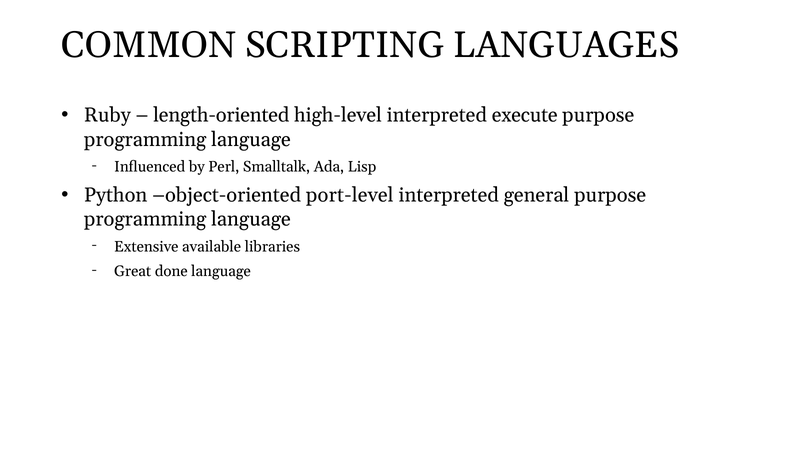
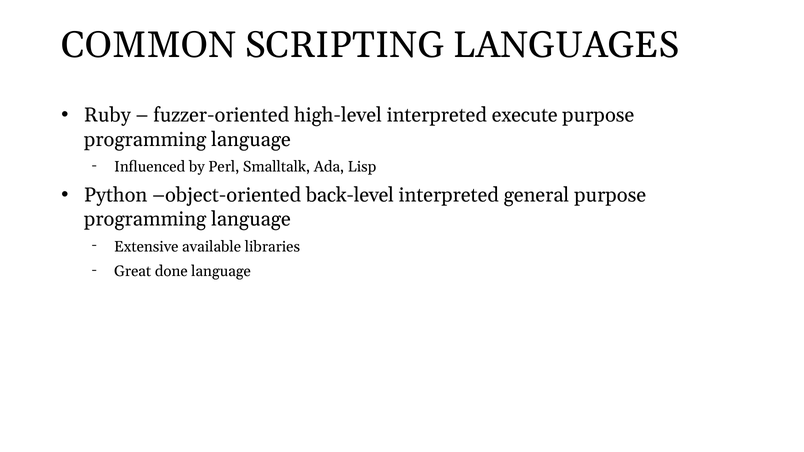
length-oriented: length-oriented -> fuzzer-oriented
port-level: port-level -> back-level
